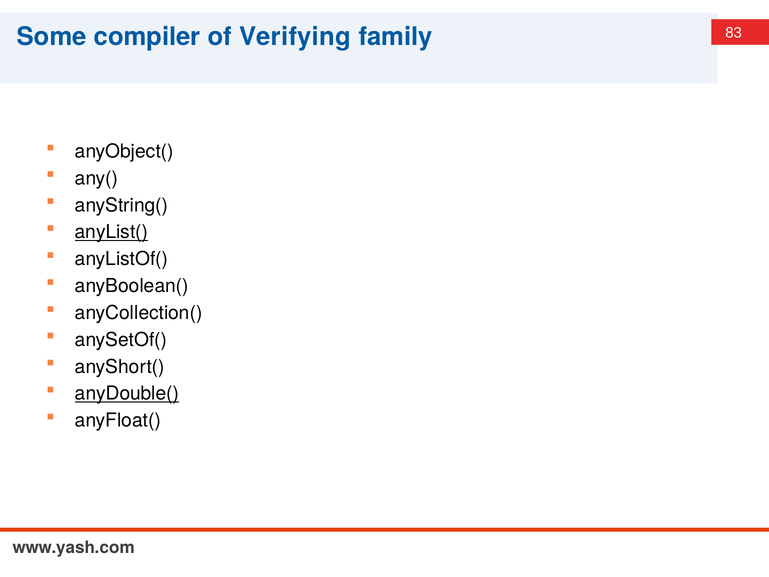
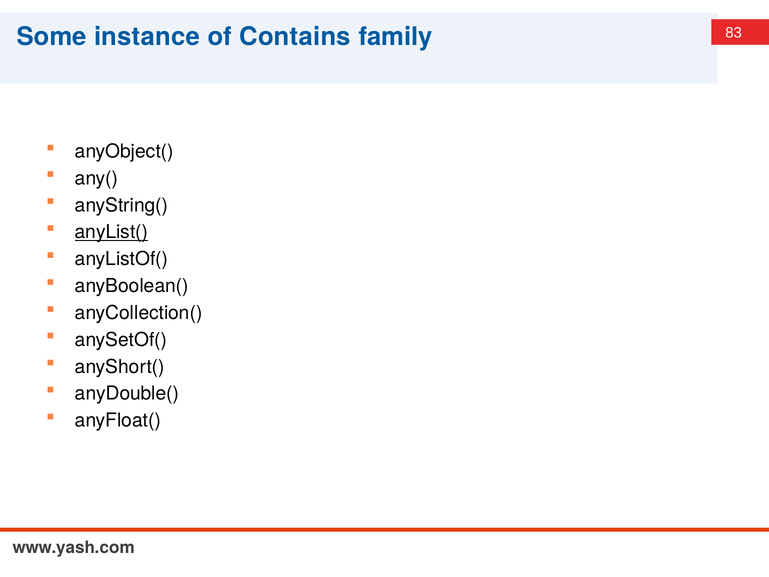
compiler: compiler -> instance
Verifying: Verifying -> Contains
anyDouble( underline: present -> none
